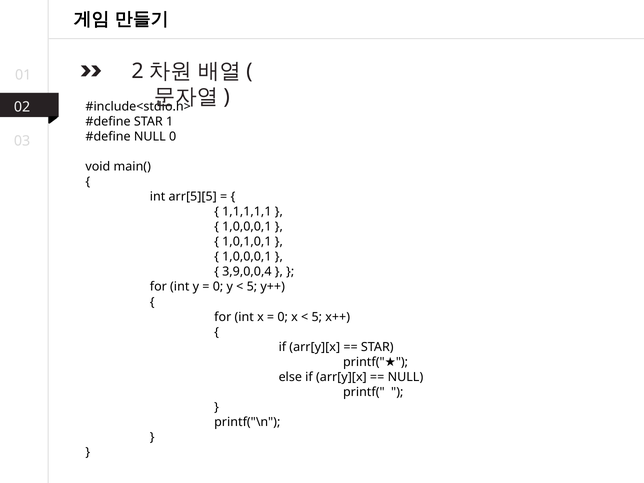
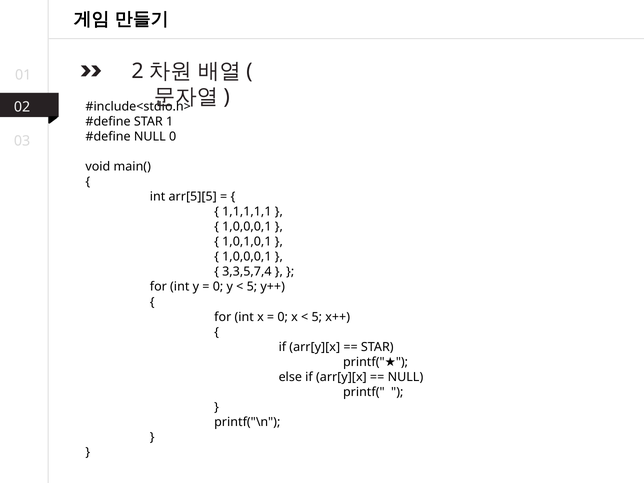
3,9,0,0,4: 3,9,0,0,4 -> 3,3,5,7,4
